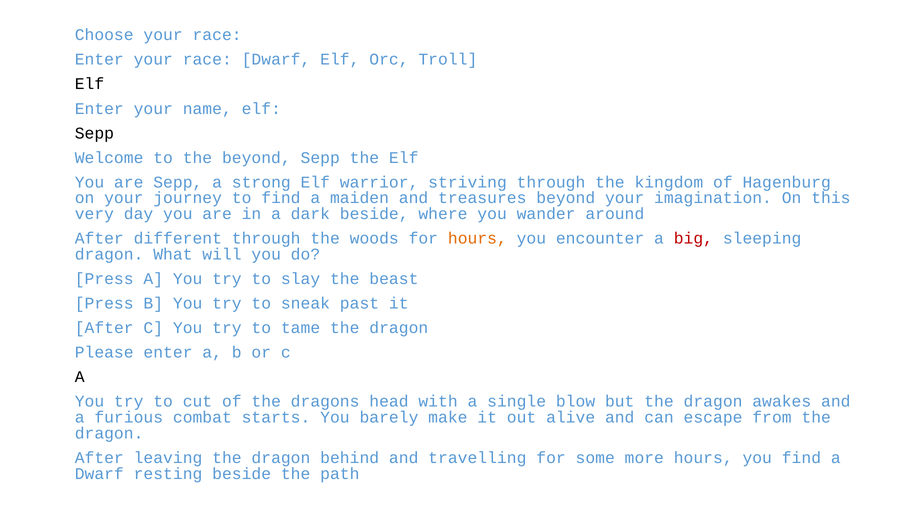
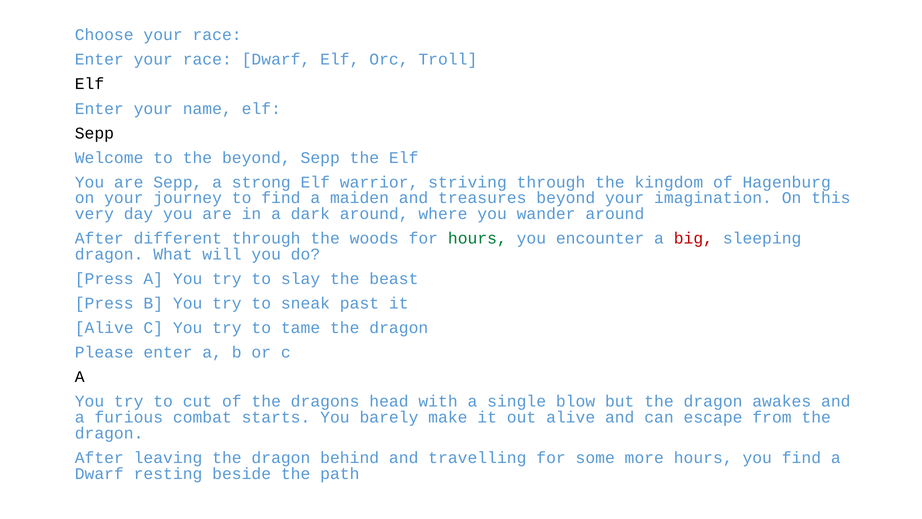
dark beside: beside -> around
hours at (477, 238) colour: orange -> green
After at (104, 328): After -> Alive
